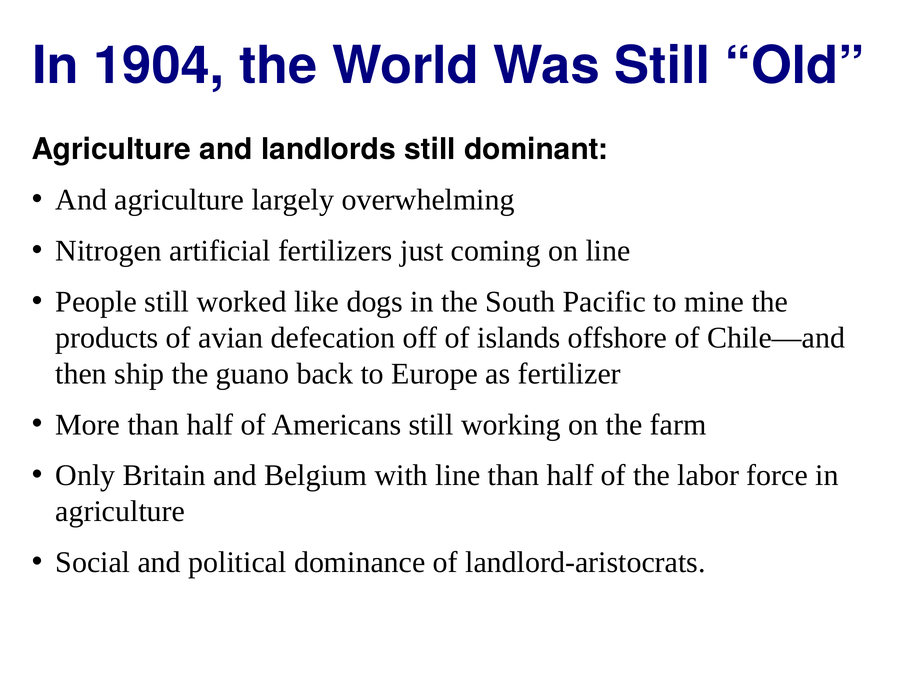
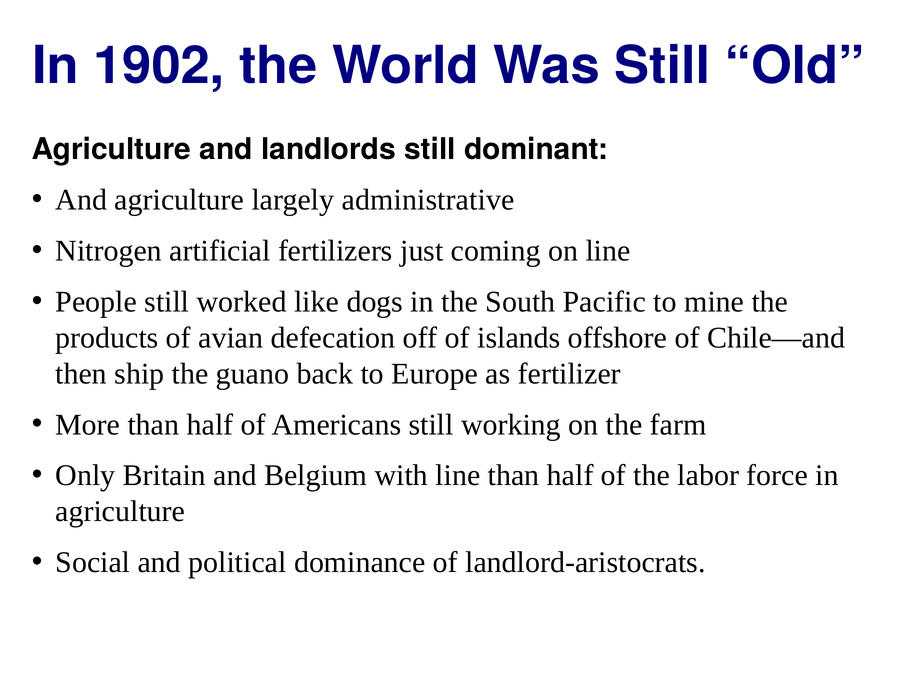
1904: 1904 -> 1902
overwhelming: overwhelming -> administrative
